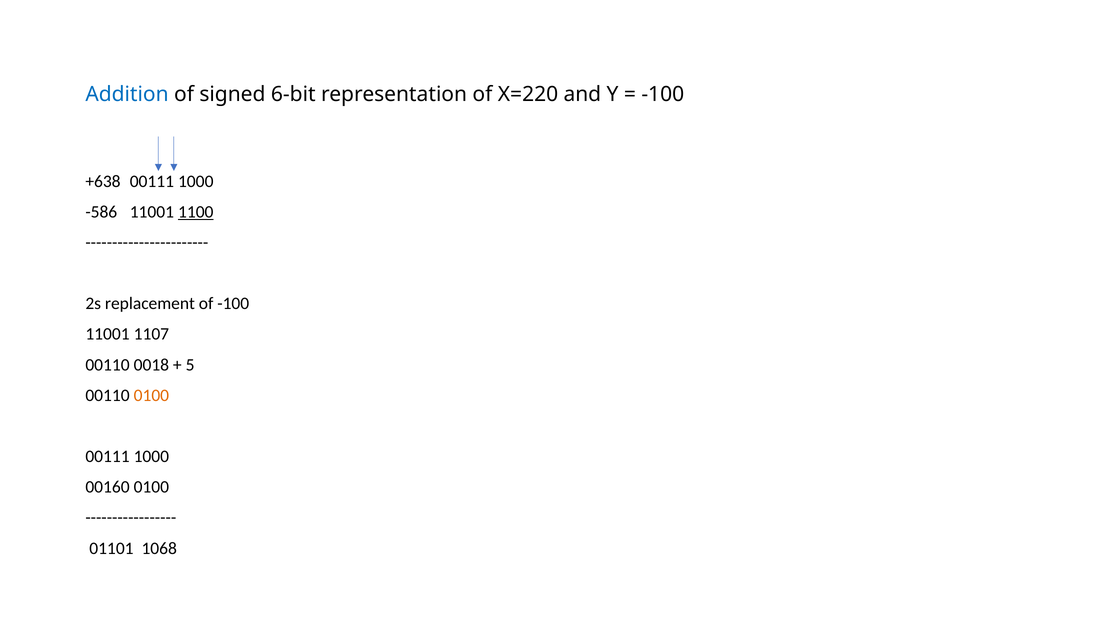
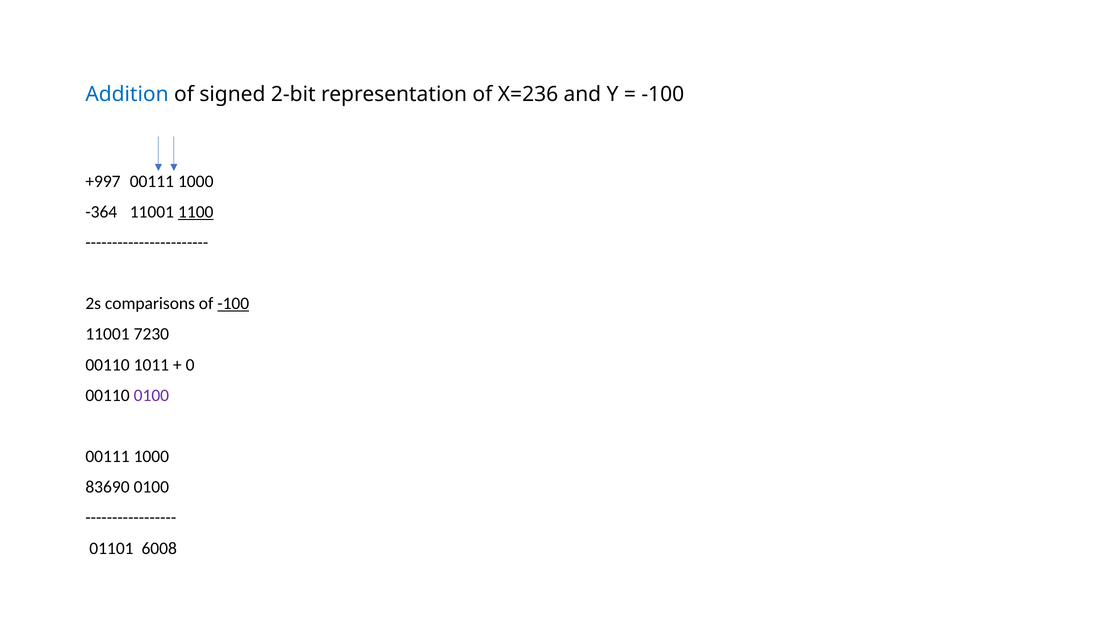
6-bit: 6-bit -> 2-bit
X=220: X=220 -> X=236
+638: +638 -> +997
-586: -586 -> -364
replacement: replacement -> comparisons
-100 at (233, 304) underline: none -> present
1107: 1107 -> 7230
0018: 0018 -> 1011
5: 5 -> 0
0100 at (151, 395) colour: orange -> purple
00160: 00160 -> 83690
1068: 1068 -> 6008
